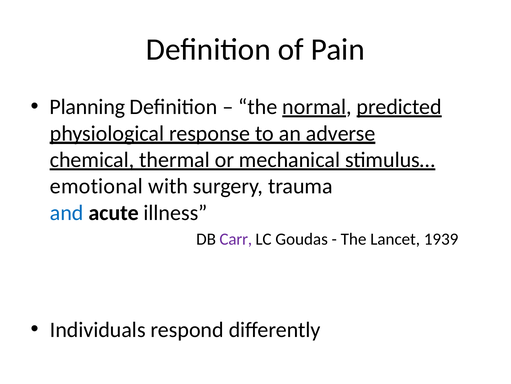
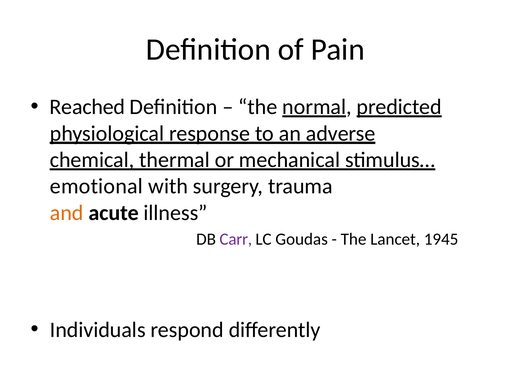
Planning: Planning -> Reached
and colour: blue -> orange
1939: 1939 -> 1945
